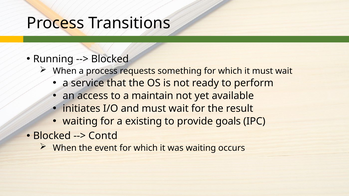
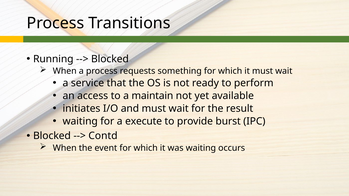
existing: existing -> execute
goals: goals -> burst
